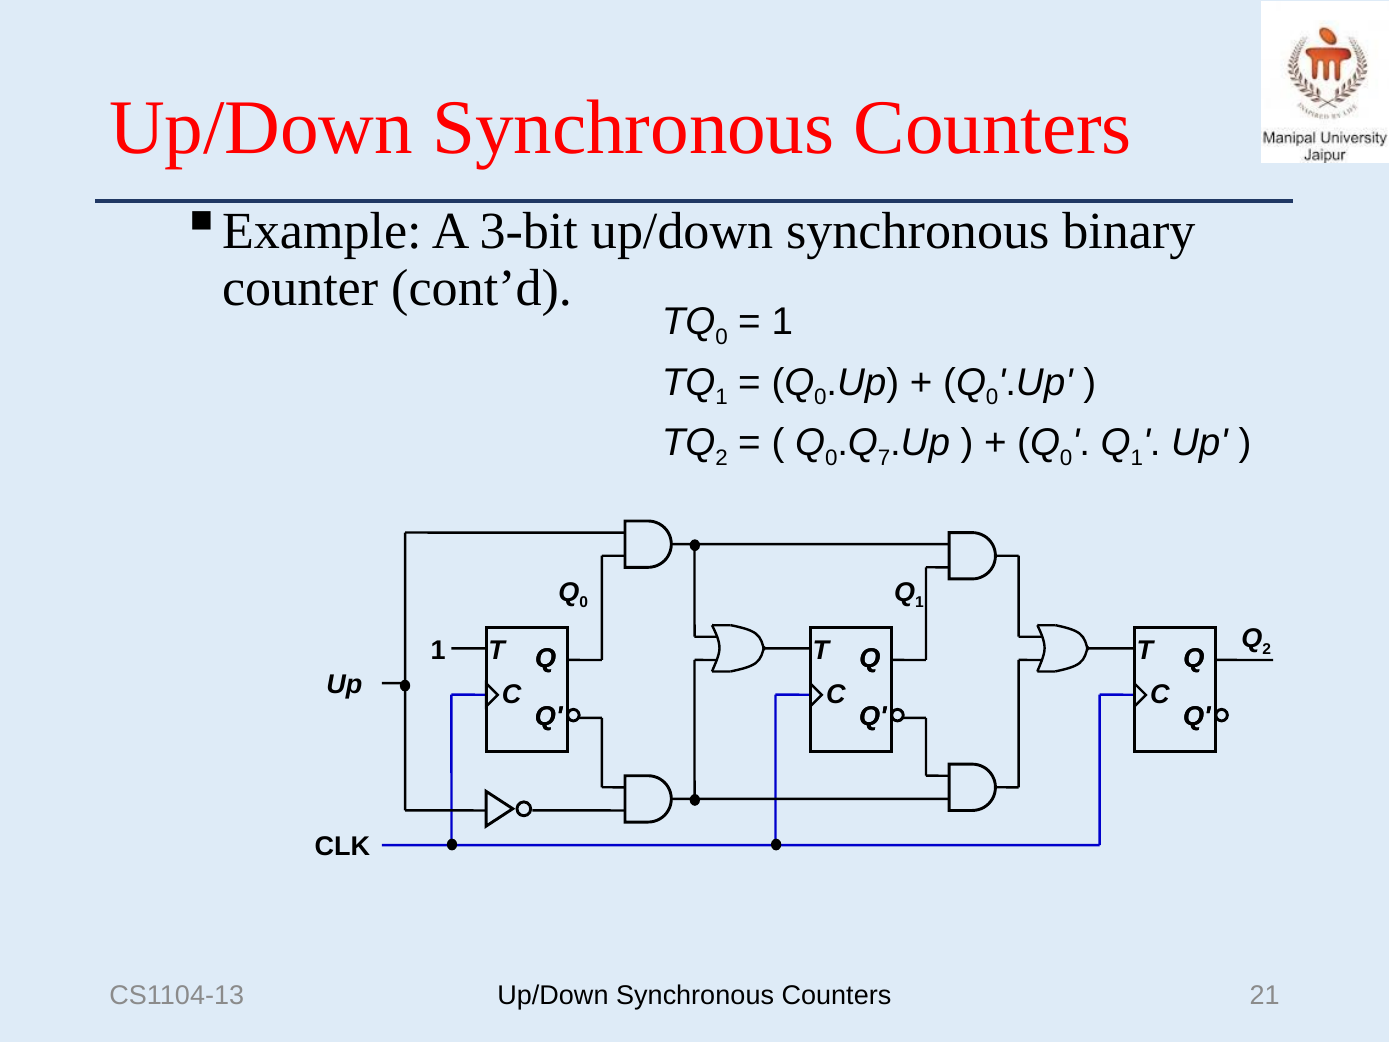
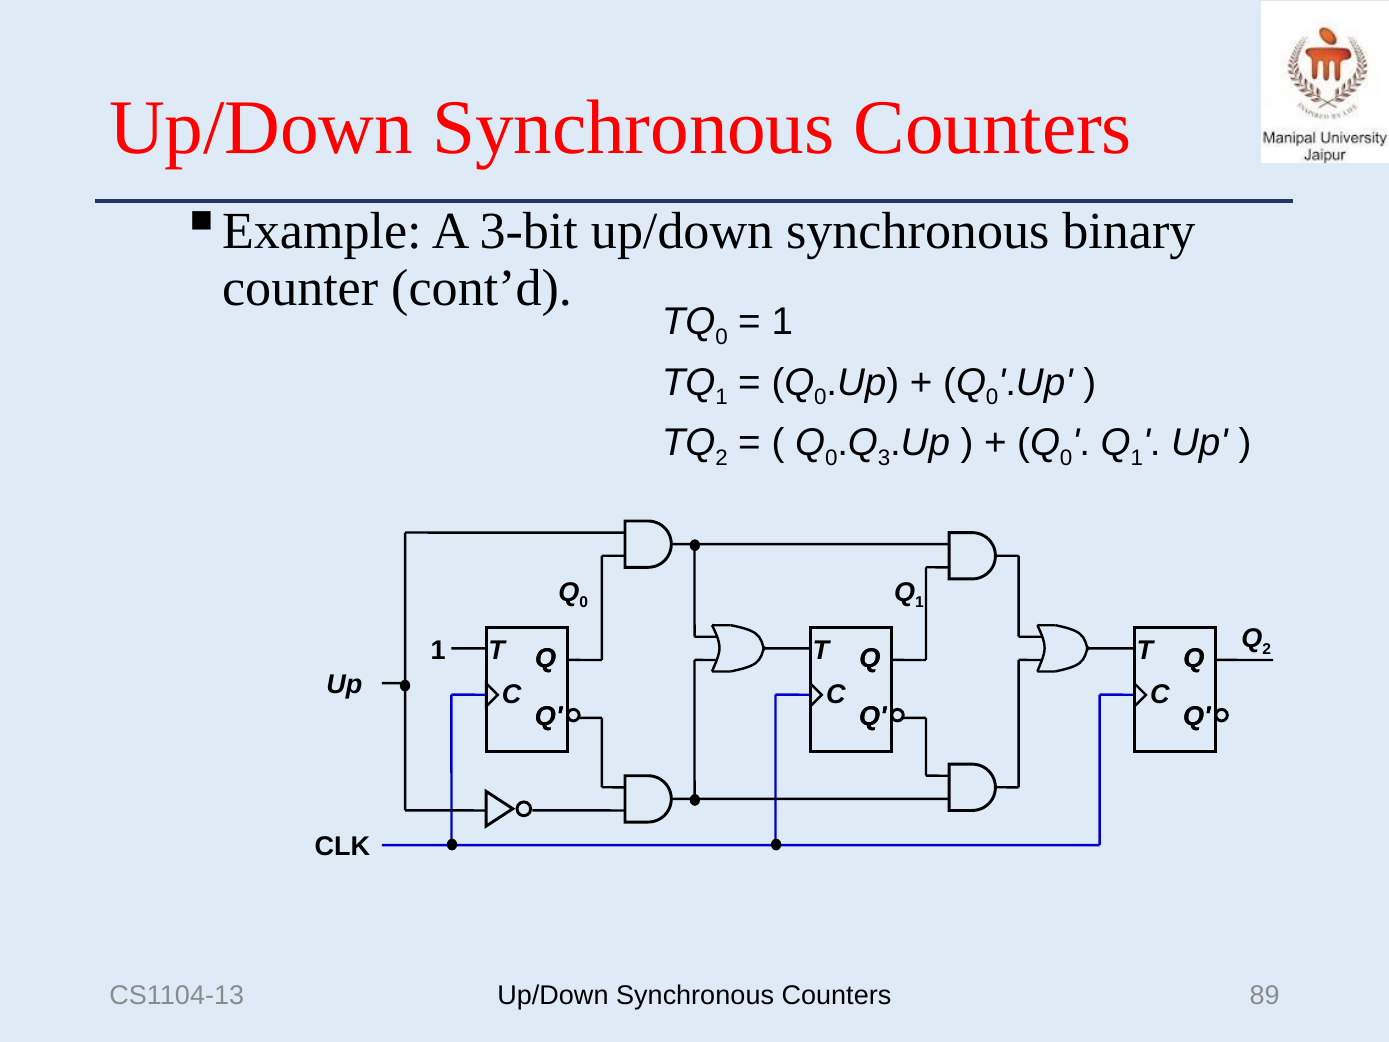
7: 7 -> 3
21: 21 -> 89
